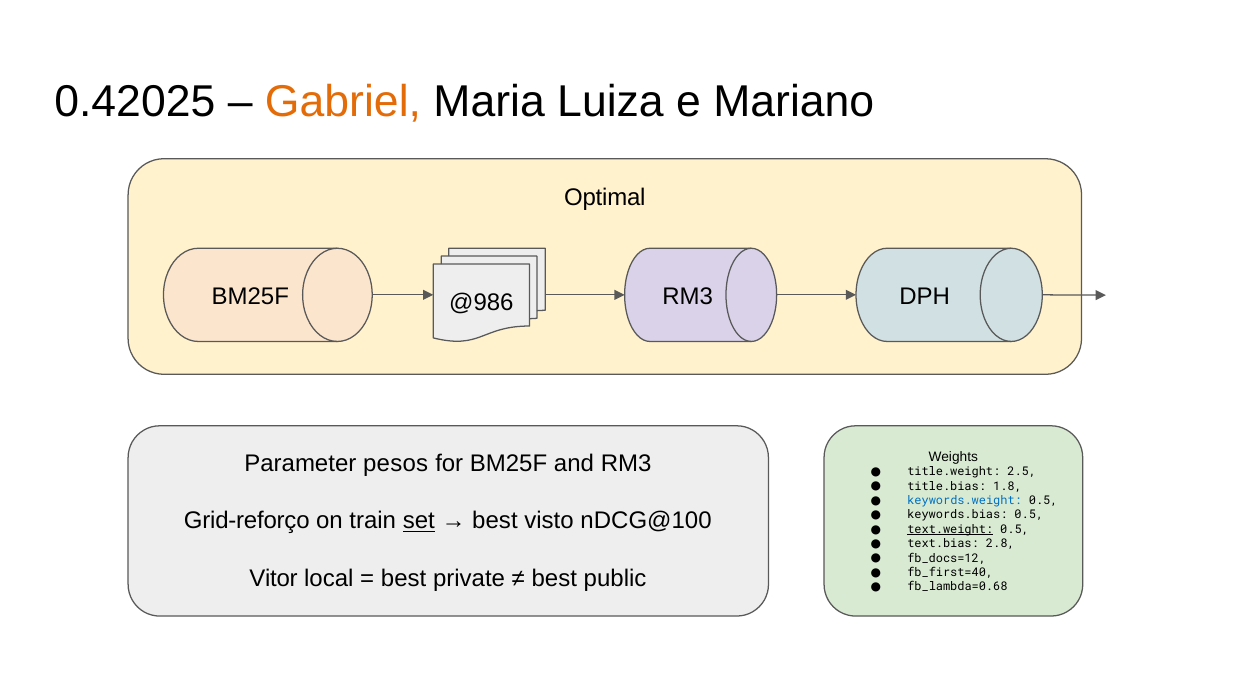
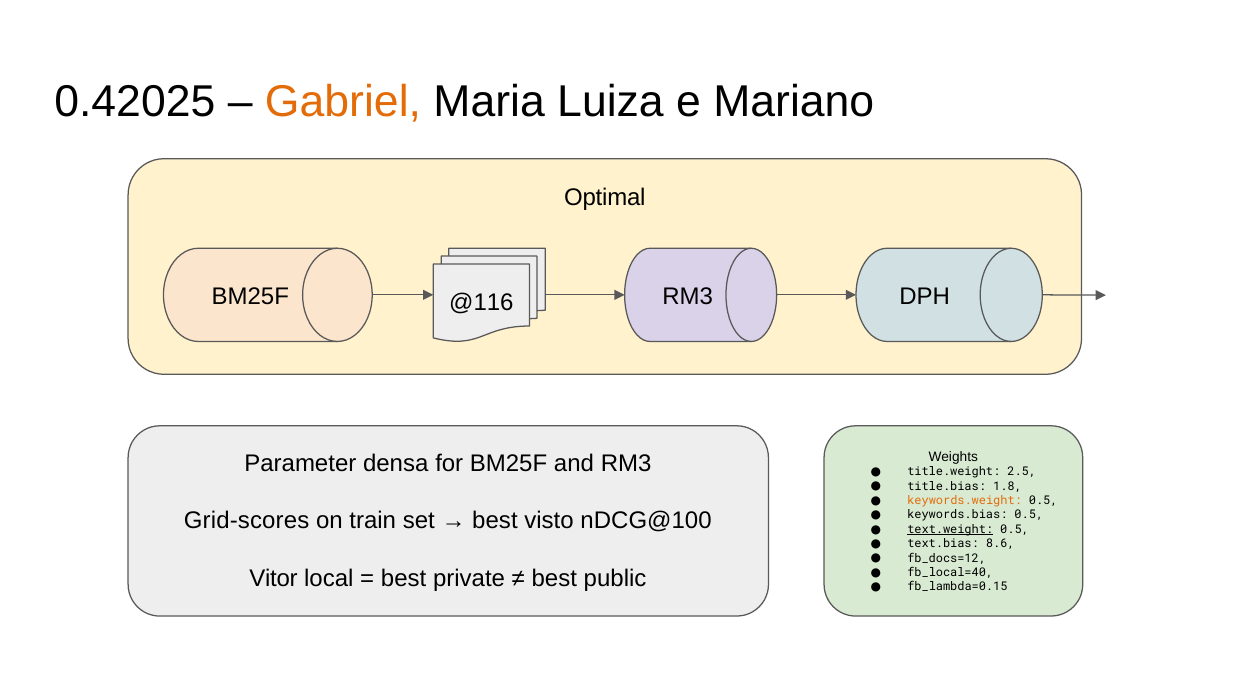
@986: @986 -> @116
pesos: pesos -> densa
keywords.weight colour: blue -> orange
Grid-reforço: Grid-reforço -> Grid-scores
set underline: present -> none
2.8: 2.8 -> 8.6
fb_first=40: fb_first=40 -> fb_local=40
fb_lambda=0.68: fb_lambda=0.68 -> fb_lambda=0.15
